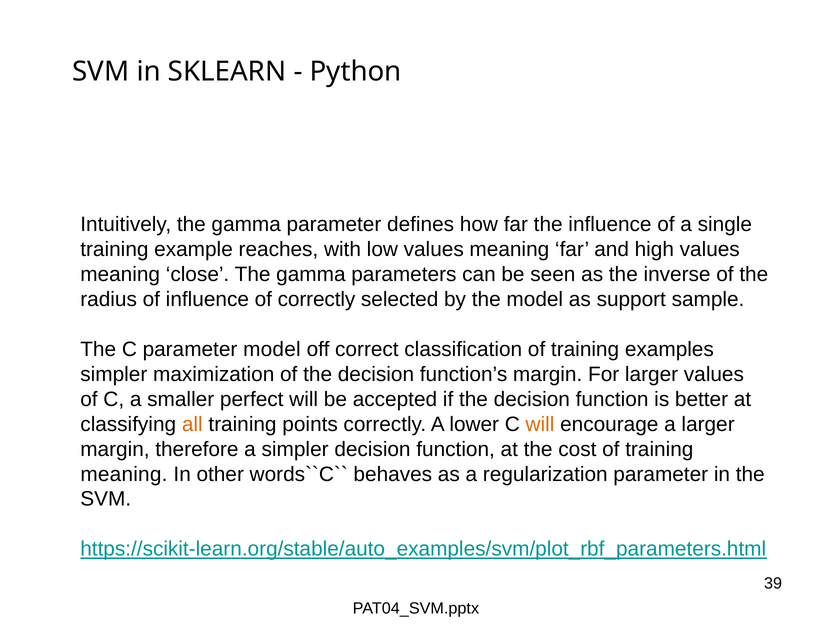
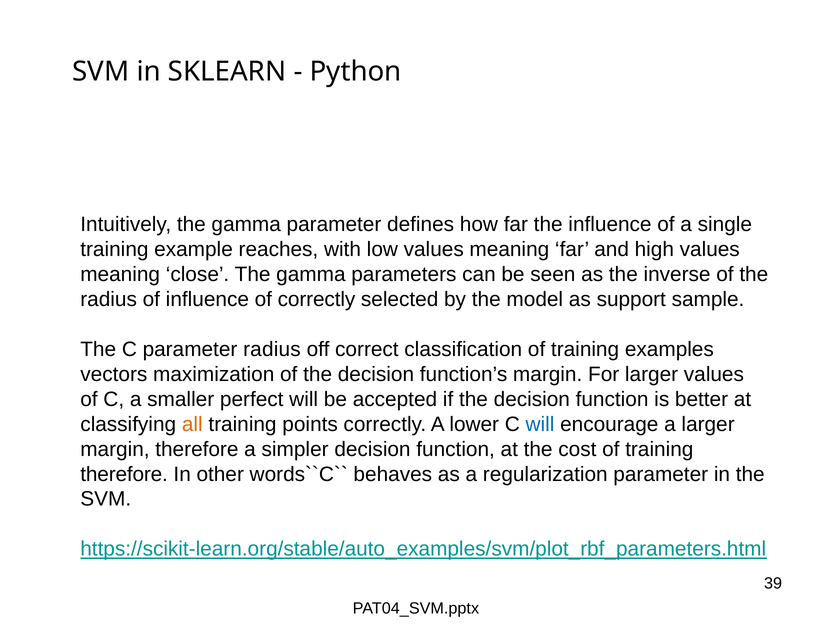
parameter model: model -> radius
simpler at (114, 374): simpler -> vectors
will at (540, 424) colour: orange -> blue
meaning at (124, 474): meaning -> therefore
